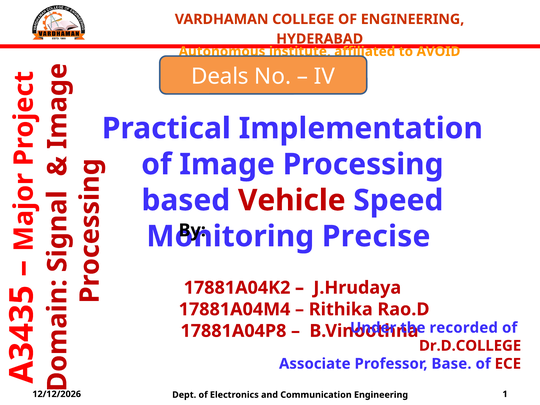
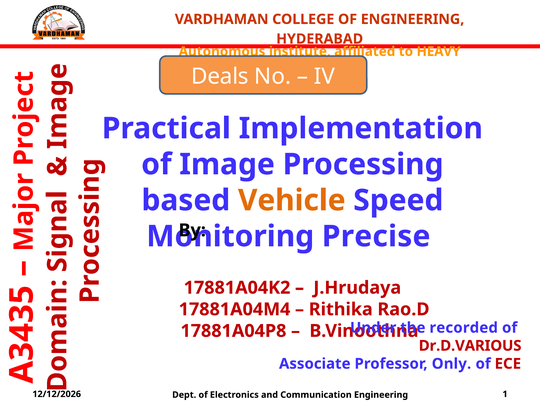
AVOID: AVOID -> HEAVY
Vehicle colour: red -> orange
Dr.D.COLLEGE: Dr.D.COLLEGE -> Dr.D.VARIOUS
Base: Base -> Only
